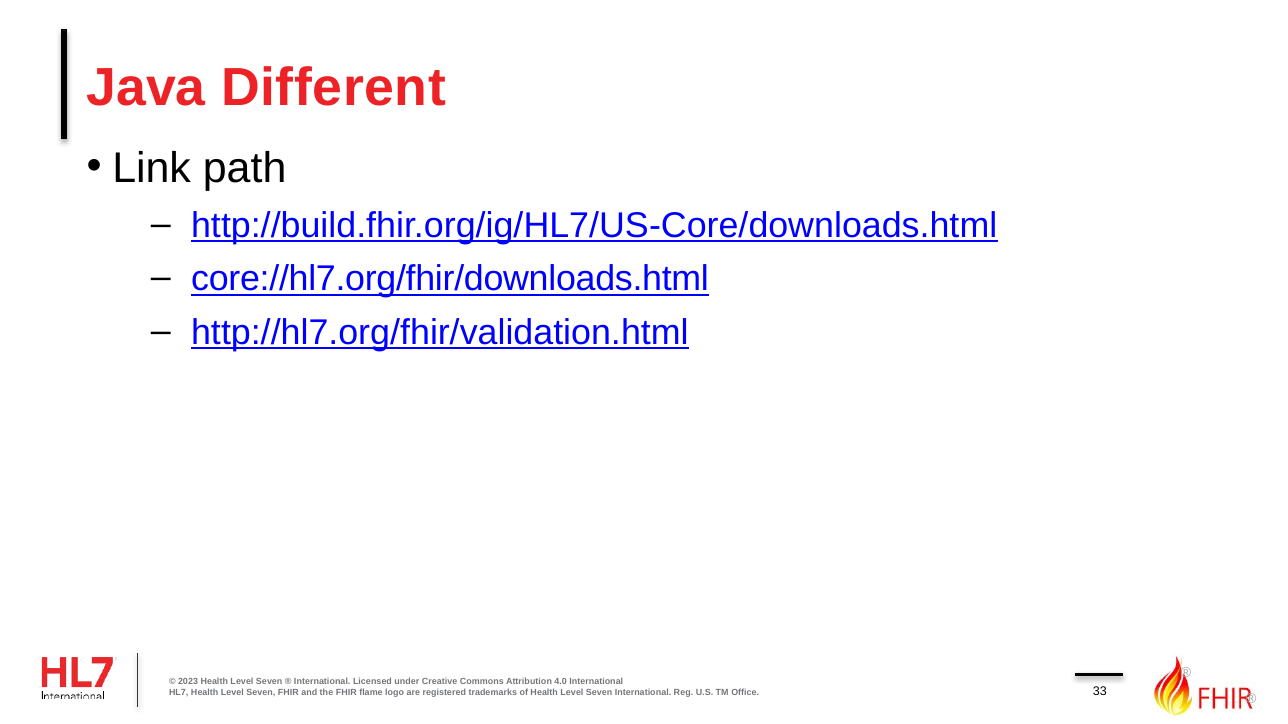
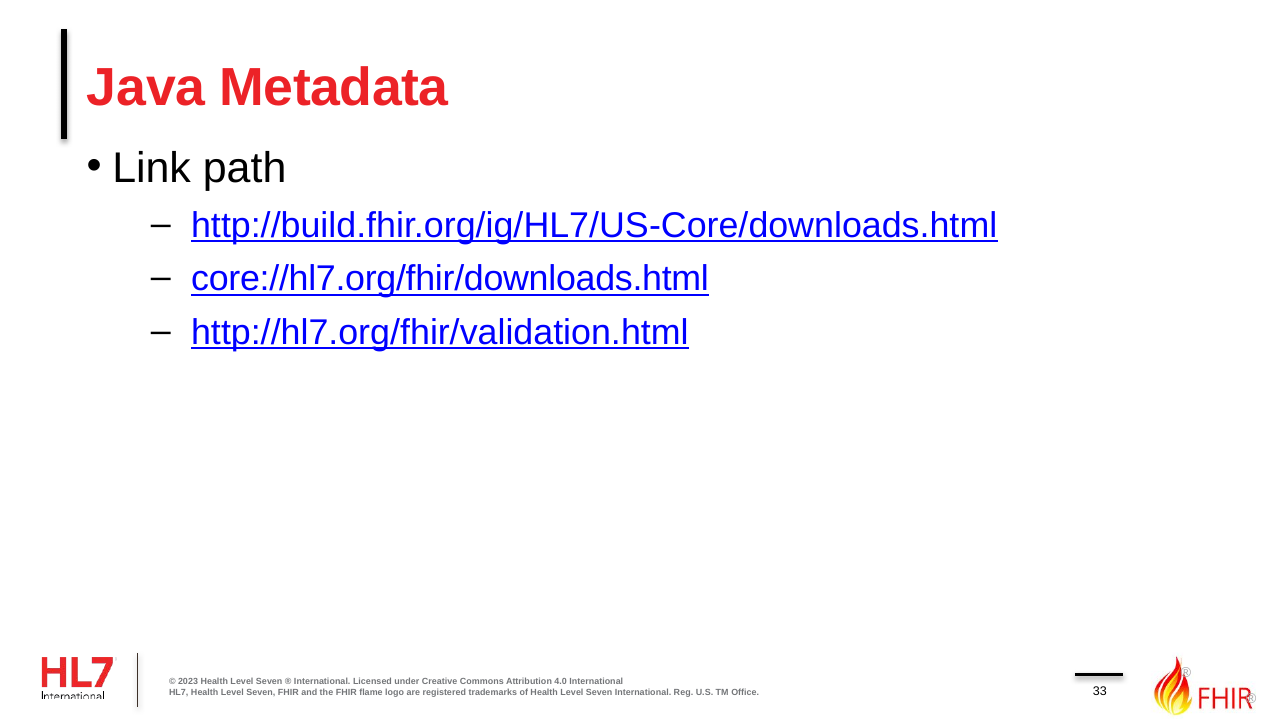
Different: Different -> Metadata
